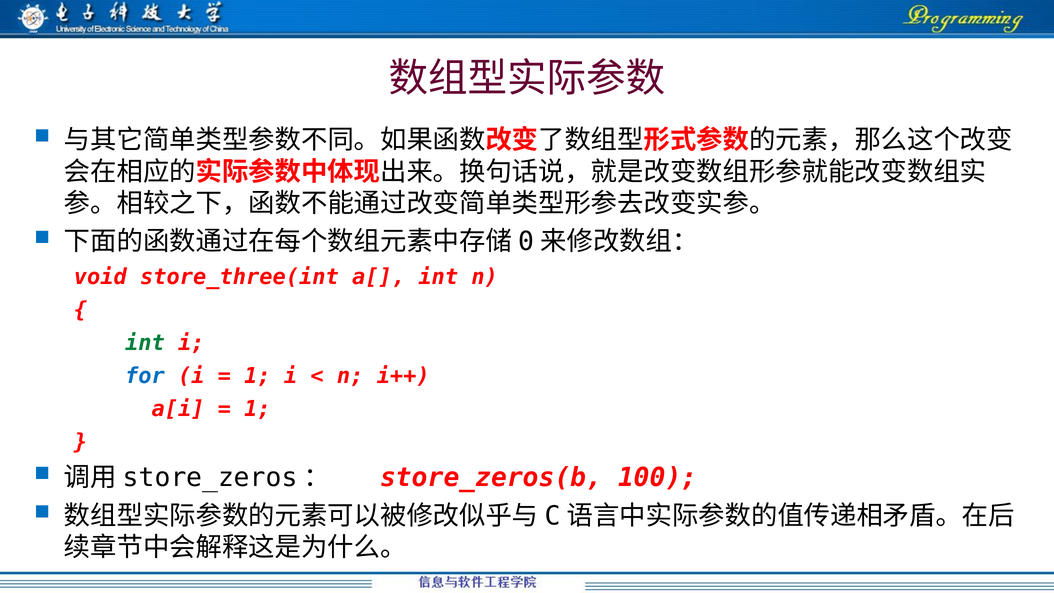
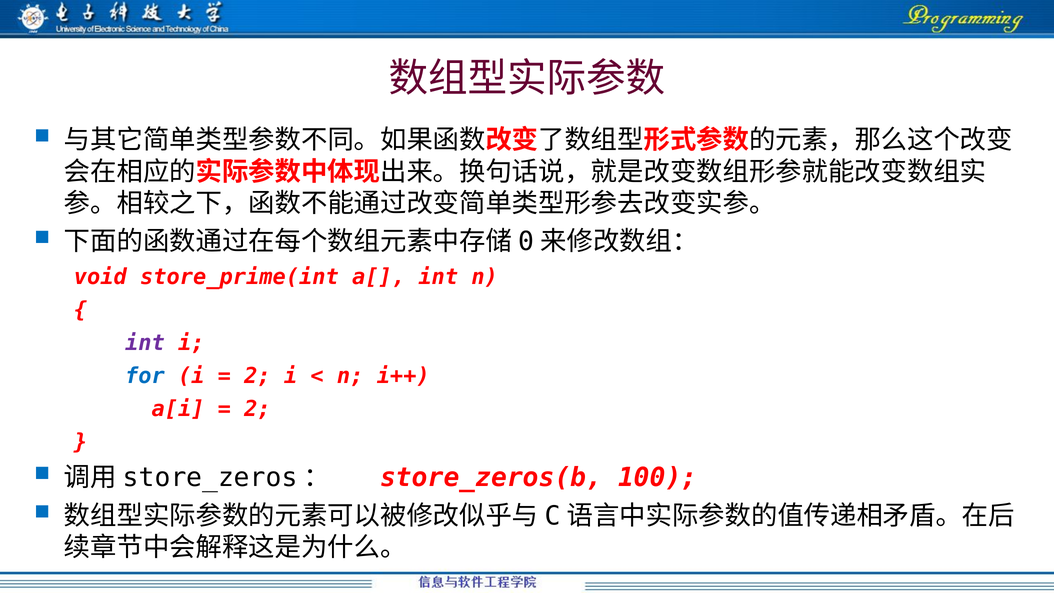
store_three(int: store_three(int -> store_prime(int
int at (145, 343) colour: green -> purple
1 at (257, 376): 1 -> 2
1 at (257, 409): 1 -> 2
